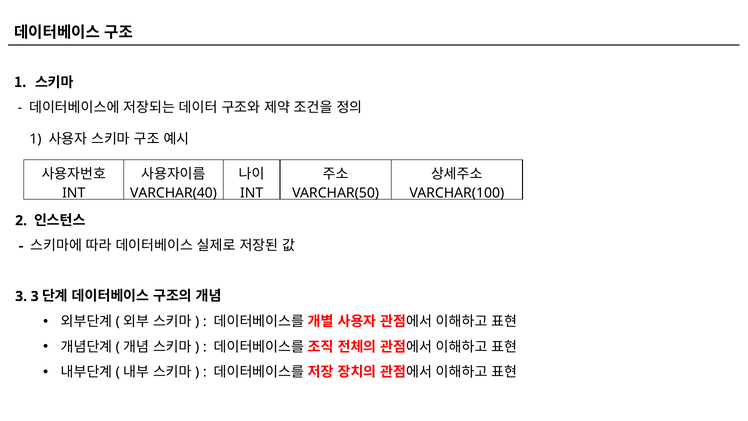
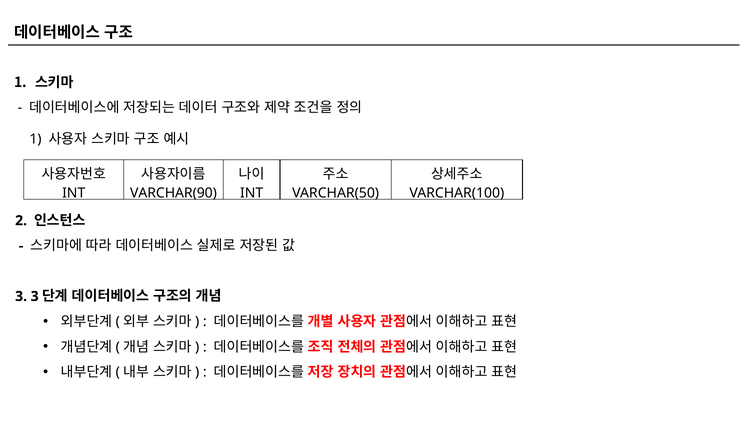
VARCHAR(40: VARCHAR(40 -> VARCHAR(90
